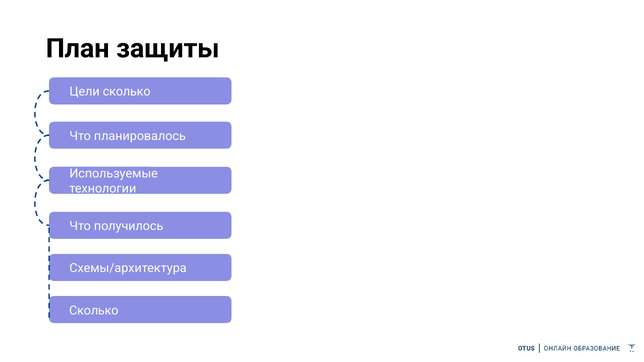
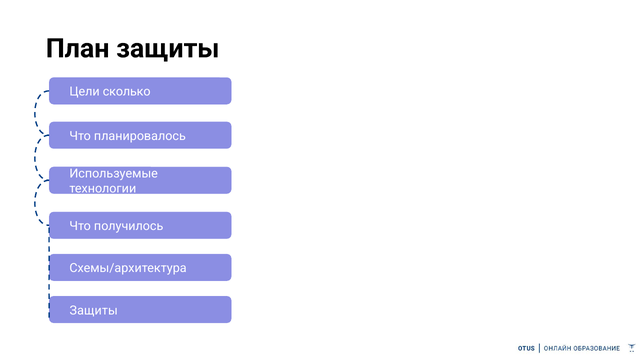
Сколько at (94, 311): Сколько -> Защиты
